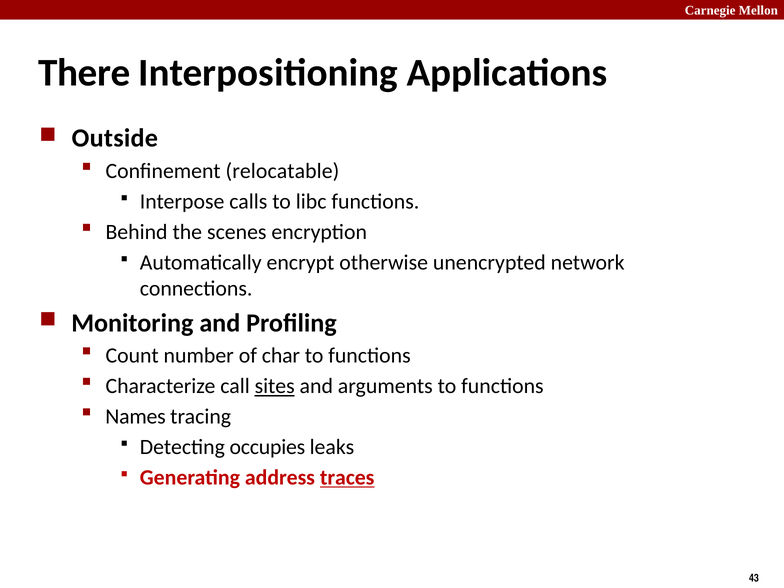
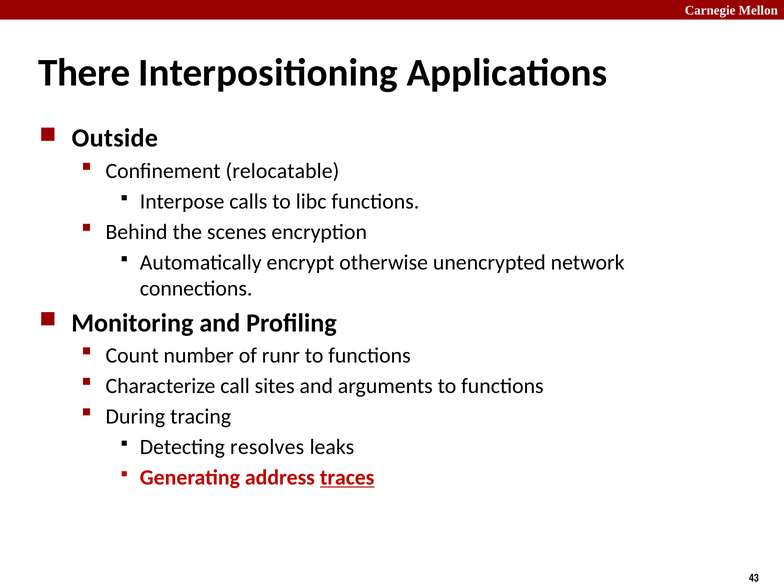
char: char -> runr
sites underline: present -> none
Names: Names -> During
occupies: occupies -> resolves
